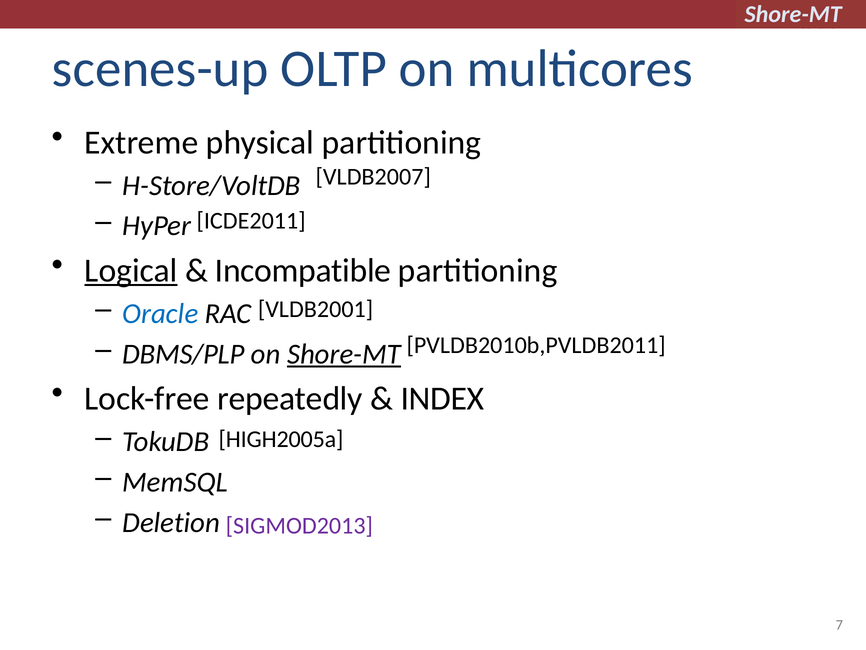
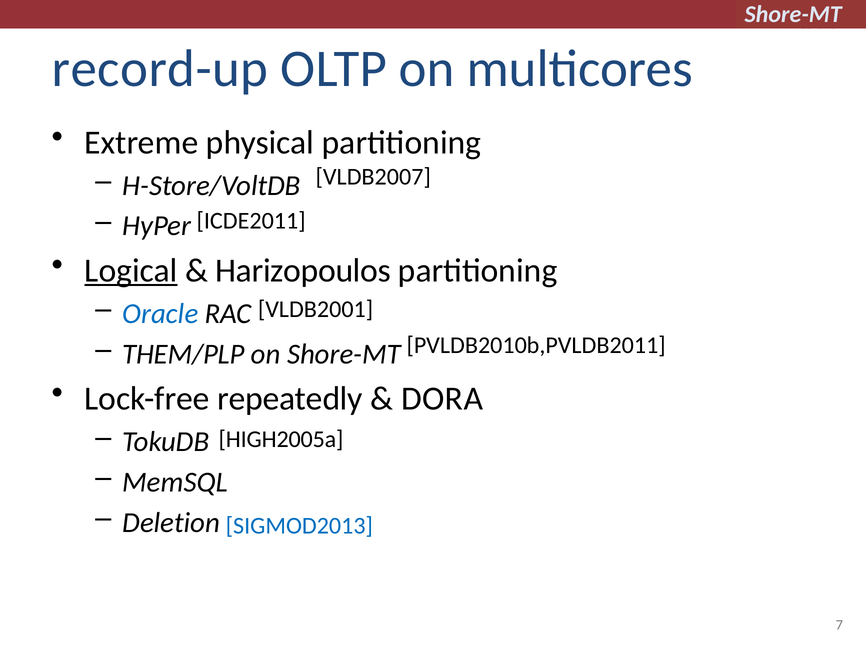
scenes-up: scenes-up -> record-up
Incompatible: Incompatible -> Harizopoulos
DBMS/PLP: DBMS/PLP -> THEM/PLP
Shore-MT at (344, 354) underline: present -> none
INDEX: INDEX -> DORA
SIGMOD2013 colour: purple -> blue
